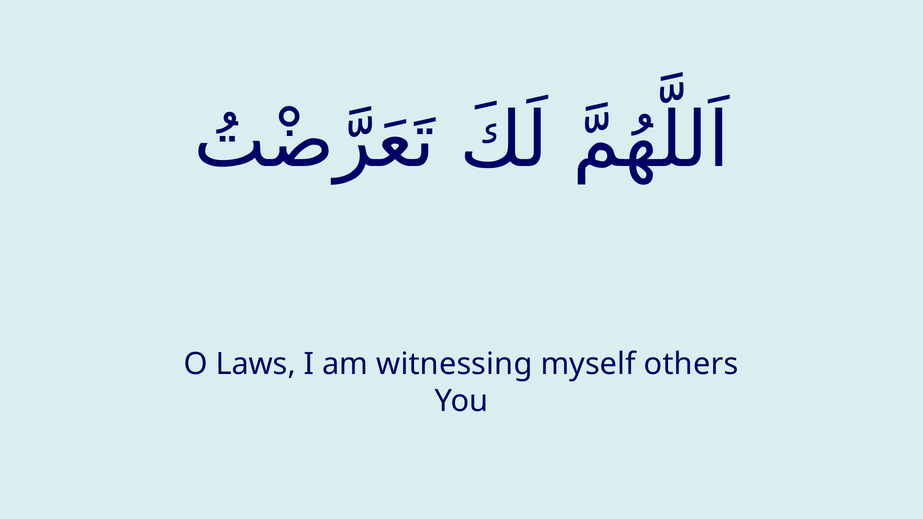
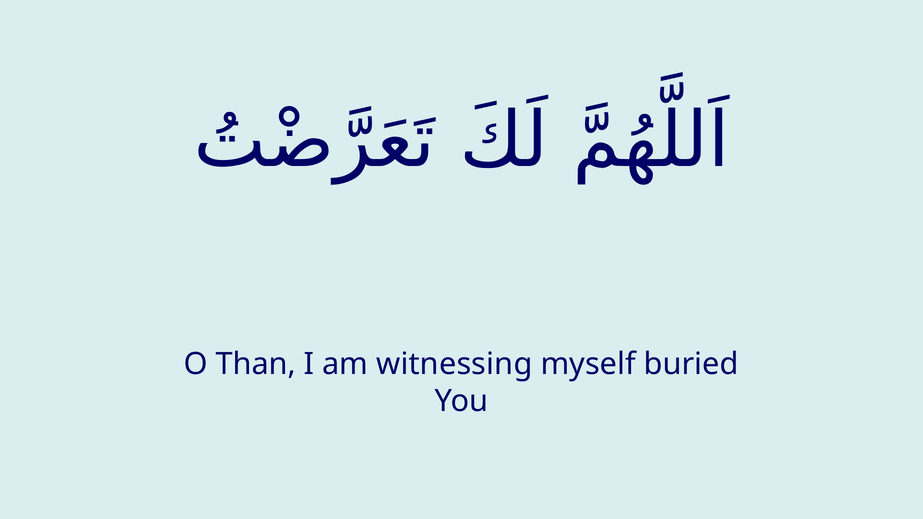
Laws: Laws -> Than
others: others -> buried
